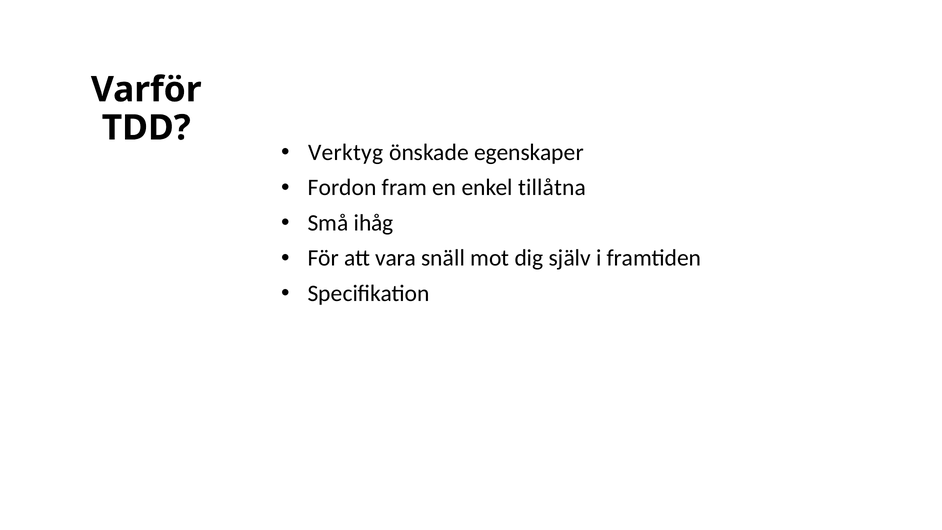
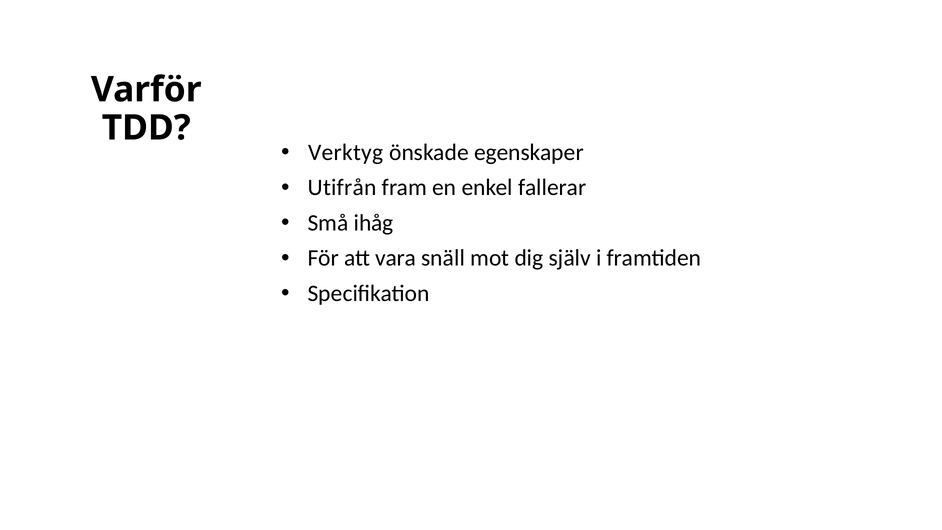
Fordon: Fordon -> Utifrån
tillåtna: tillåtna -> fallerar
